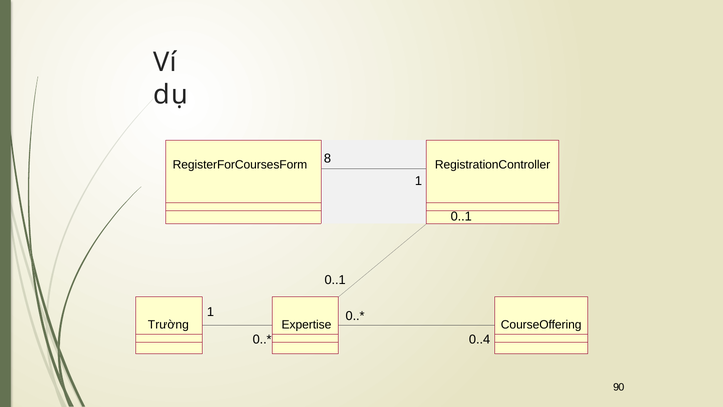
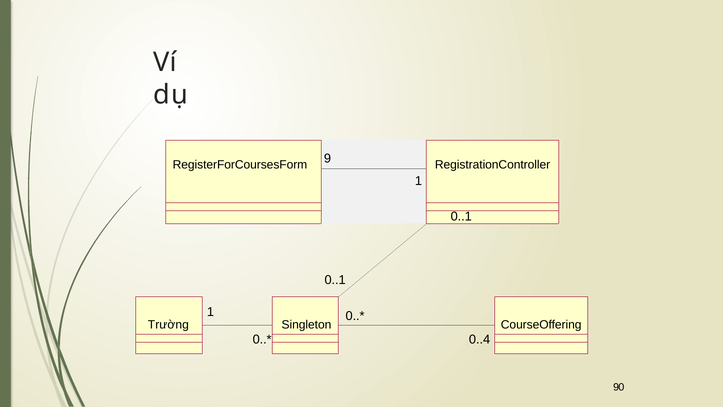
8: 8 -> 9
Expertise: Expertise -> Singleton
